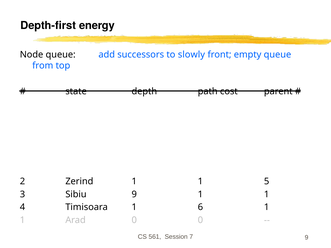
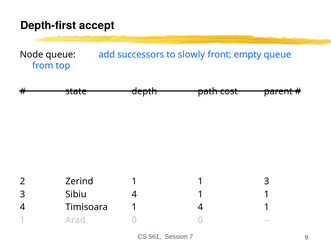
energy: energy -> accept
1 5: 5 -> 3
Sibiu 9: 9 -> 4
Timisoara 1 6: 6 -> 4
